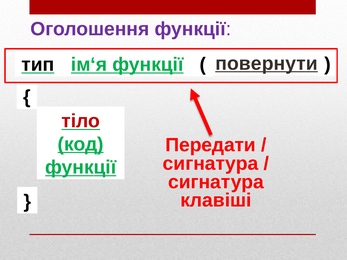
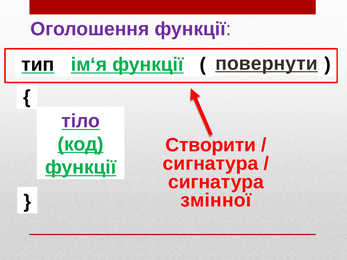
тіло colour: red -> purple
Передати: Передати -> Створити
клавіші: клавіші -> змінної
